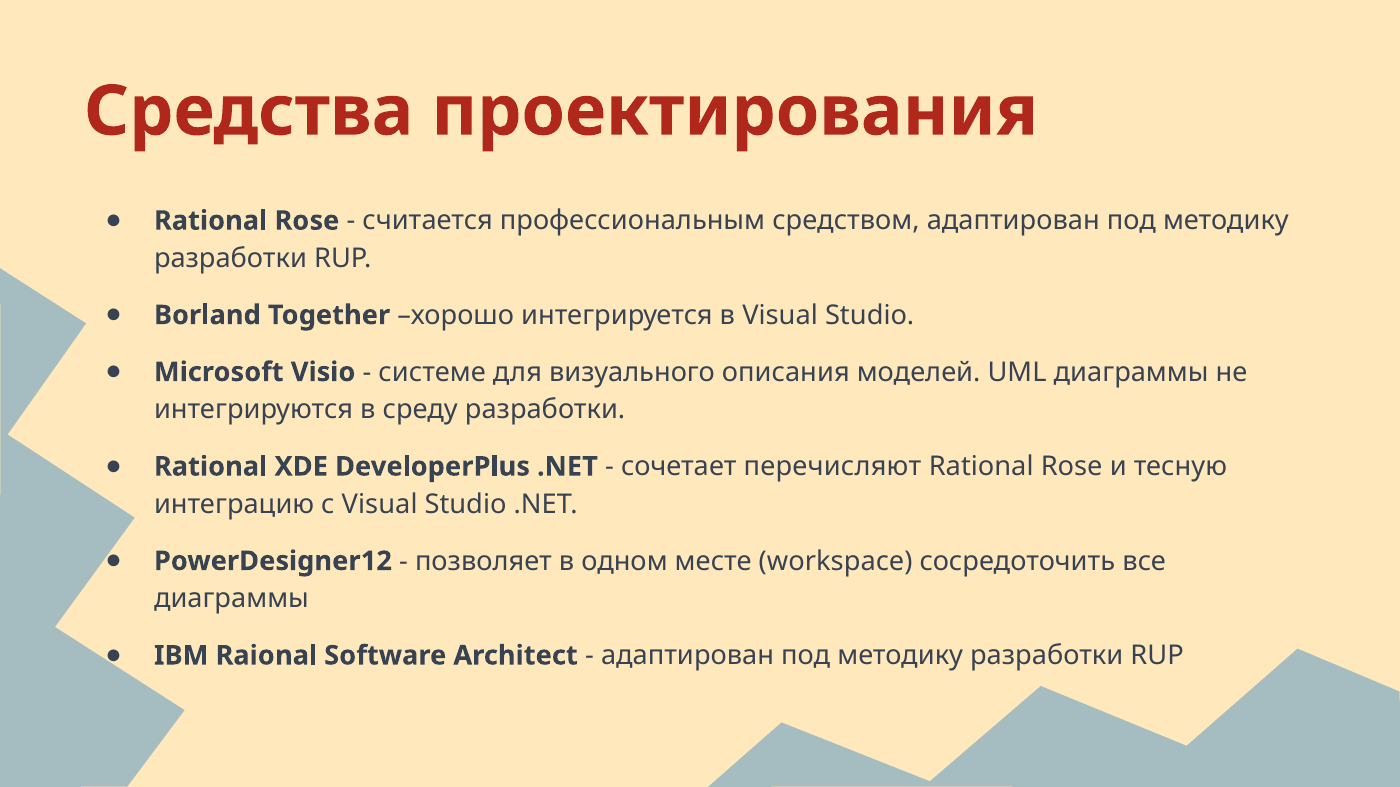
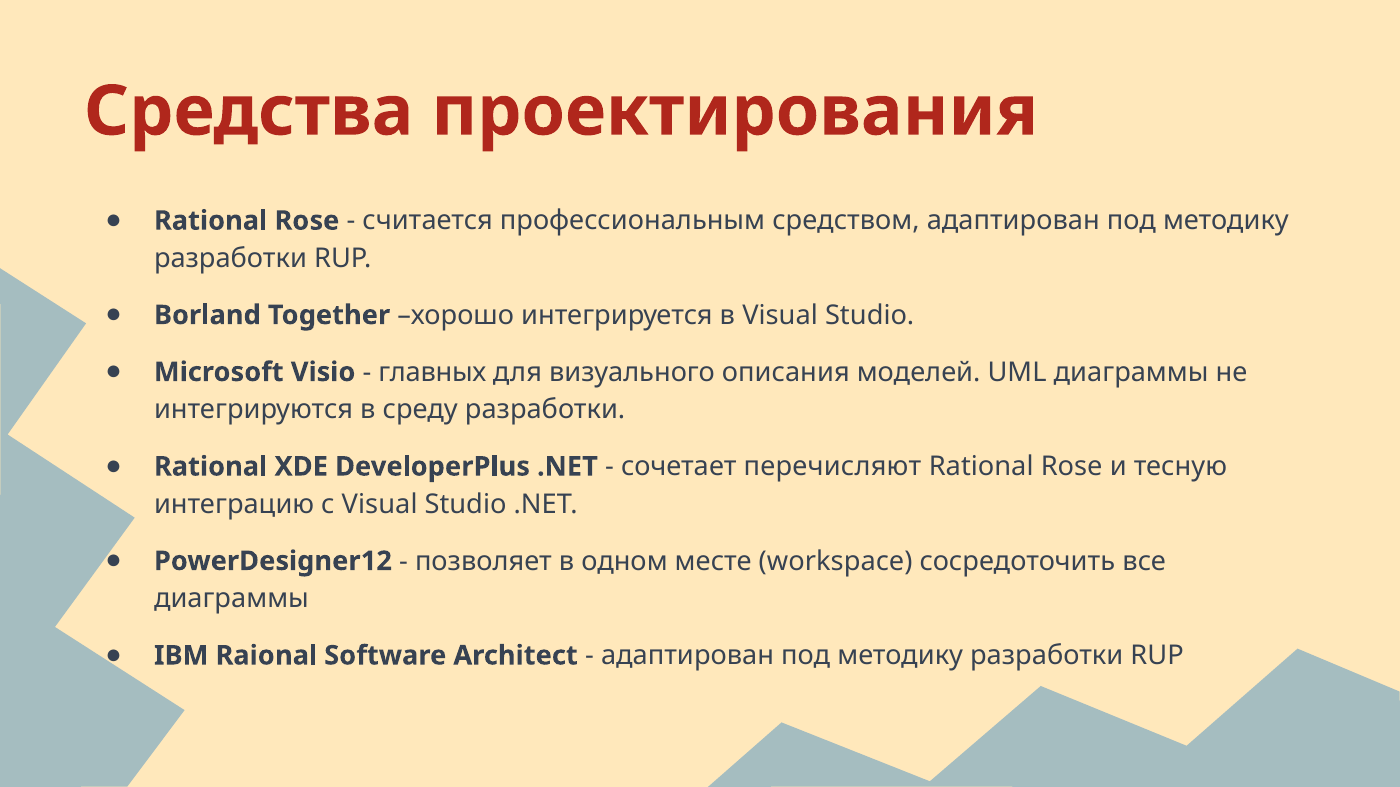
системе: системе -> главных
